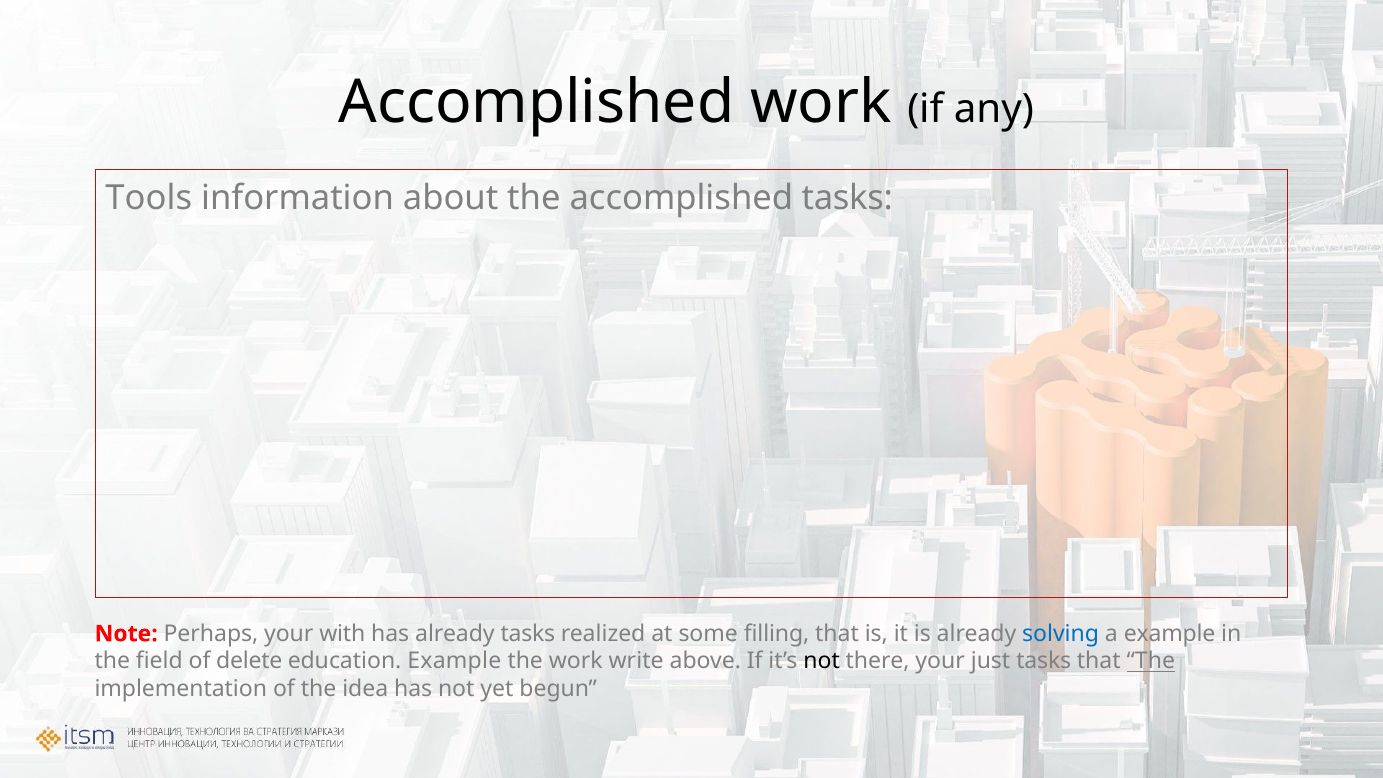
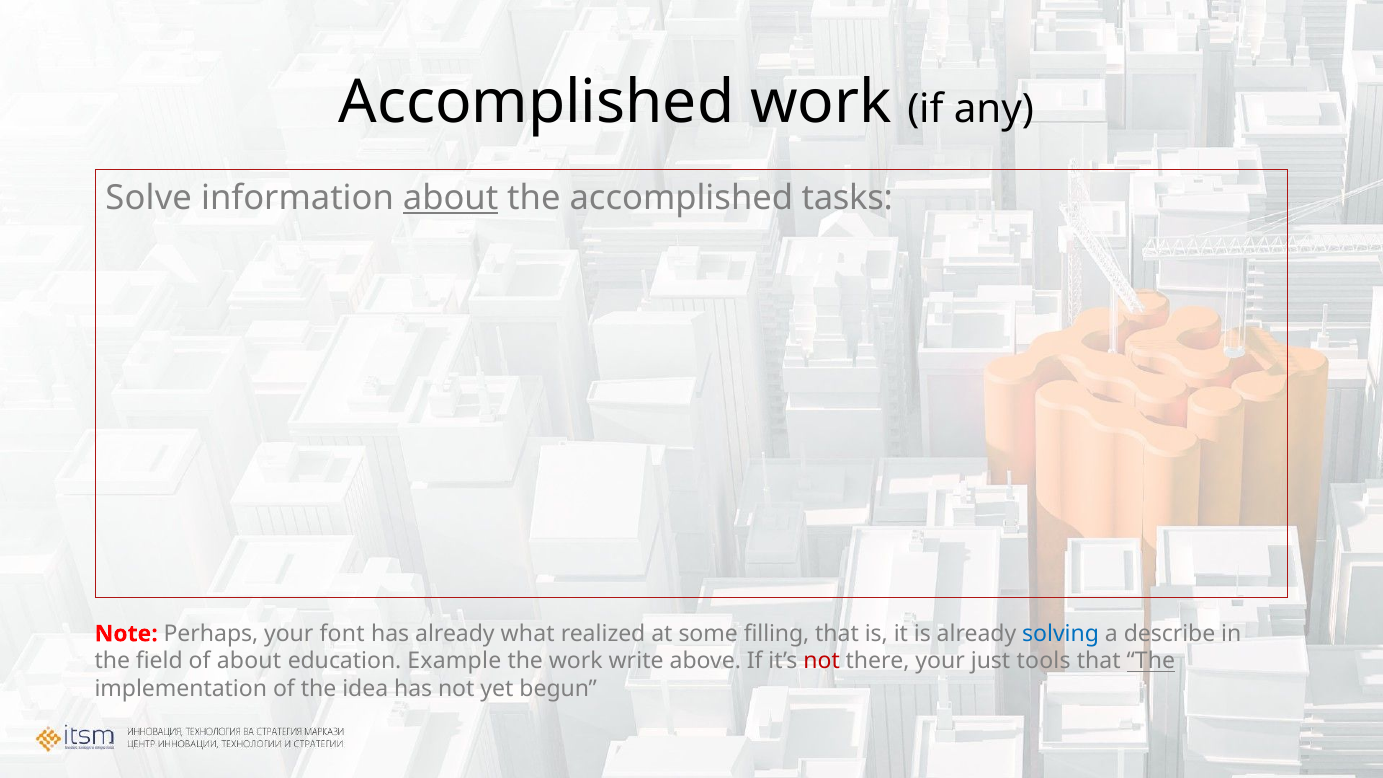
Tools: Tools -> Solve
about at (451, 198) underline: none -> present
with: with -> font
already tasks: tasks -> what
a example: example -> describe
of delete: delete -> about
not at (822, 661) colour: black -> red
just tasks: tasks -> tools
